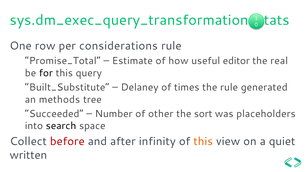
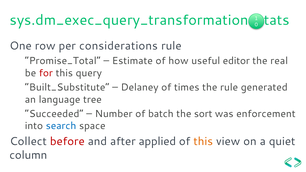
for colour: black -> red
methods: methods -> language
other: other -> batch
placeholders: placeholders -> enforcement
search colour: black -> blue
infinity: infinity -> applied
written: written -> column
